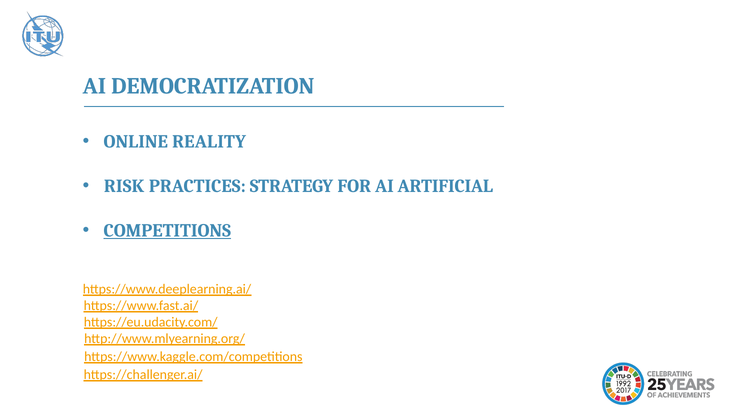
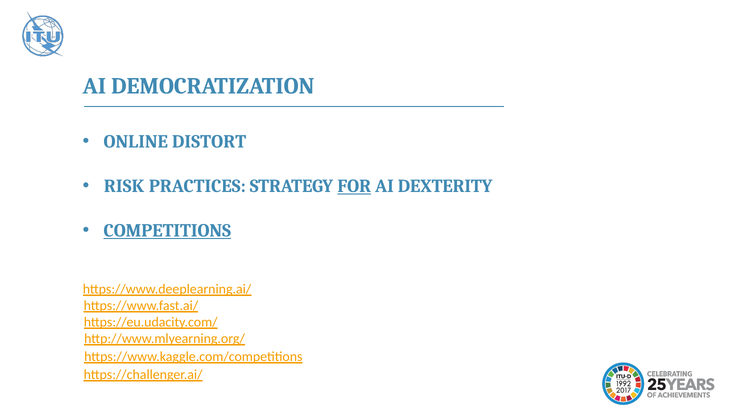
REALITY: REALITY -> DISTORT
FOR underline: none -> present
ARTIFICIAL: ARTIFICIAL -> DEXTERITY
